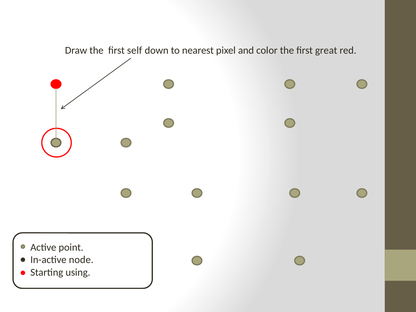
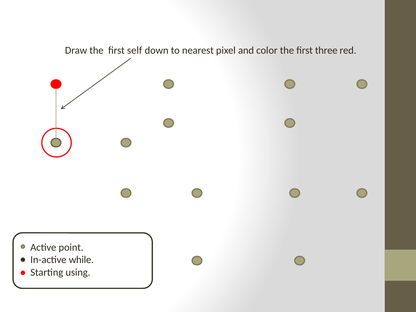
great: great -> three
node: node -> while
